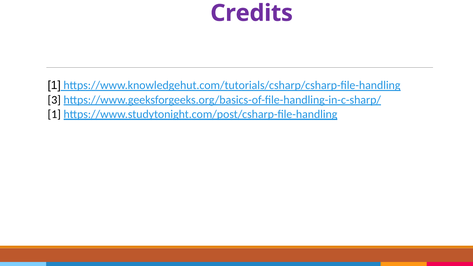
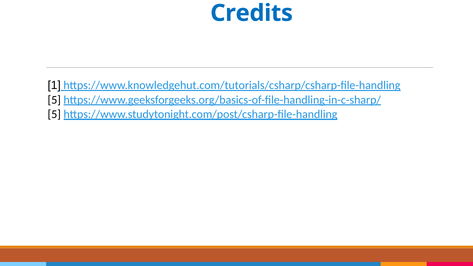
Credits colour: purple -> blue
3 at (54, 100): 3 -> 5
1 at (54, 114): 1 -> 5
